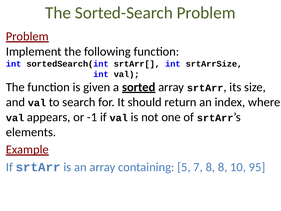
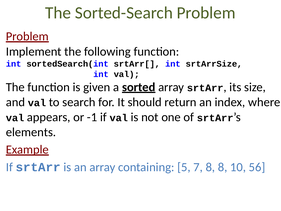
95: 95 -> 56
